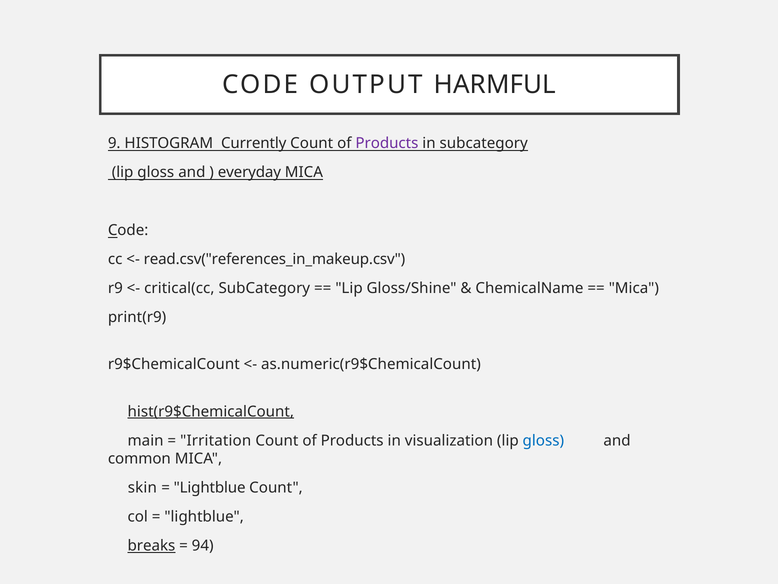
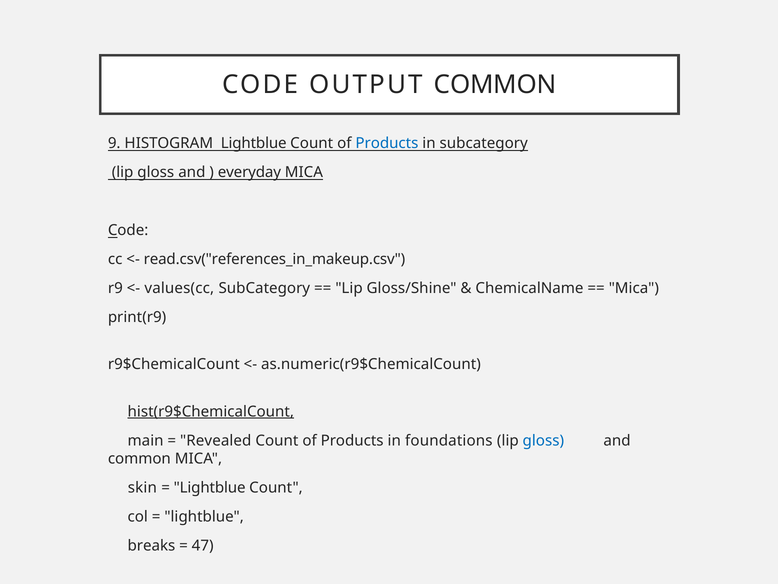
OUTPUT HARMFUL: HARMFUL -> COMMON
HISTOGRAM Currently: Currently -> Lightblue
Products at (387, 143) colour: purple -> blue
critical(cc: critical(cc -> values(cc
Irritation: Irritation -> Revealed
visualization: visualization -> foundations
breaks underline: present -> none
94: 94 -> 47
